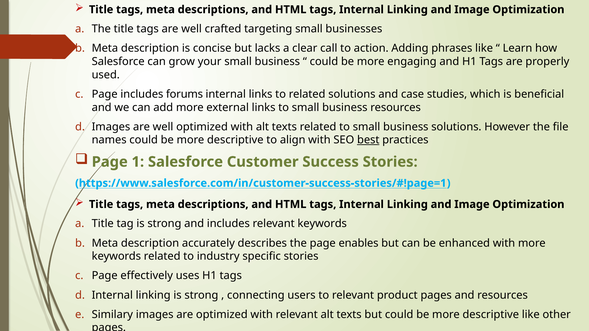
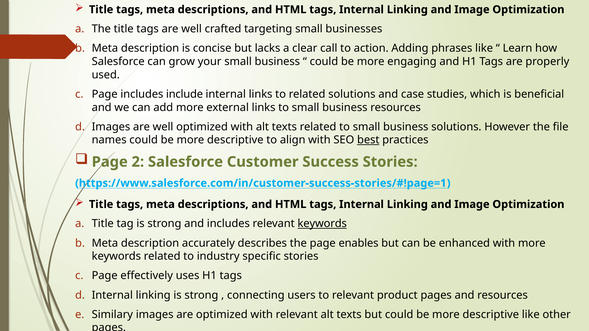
forums: forums -> include
1: 1 -> 2
keywords at (322, 224) underline: none -> present
